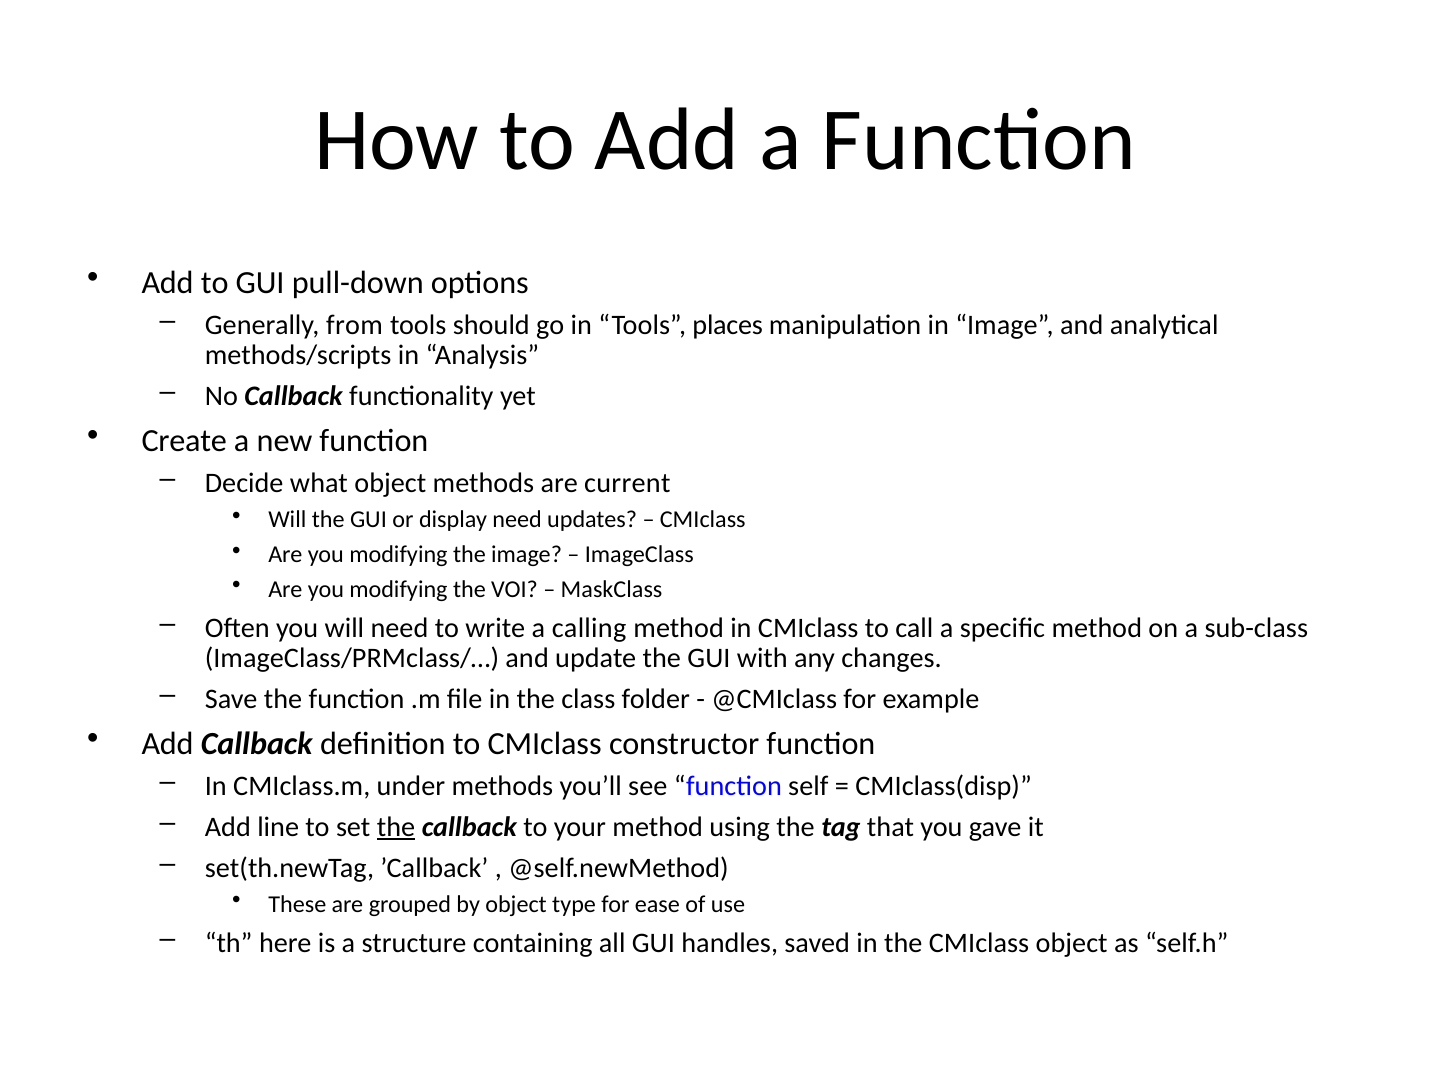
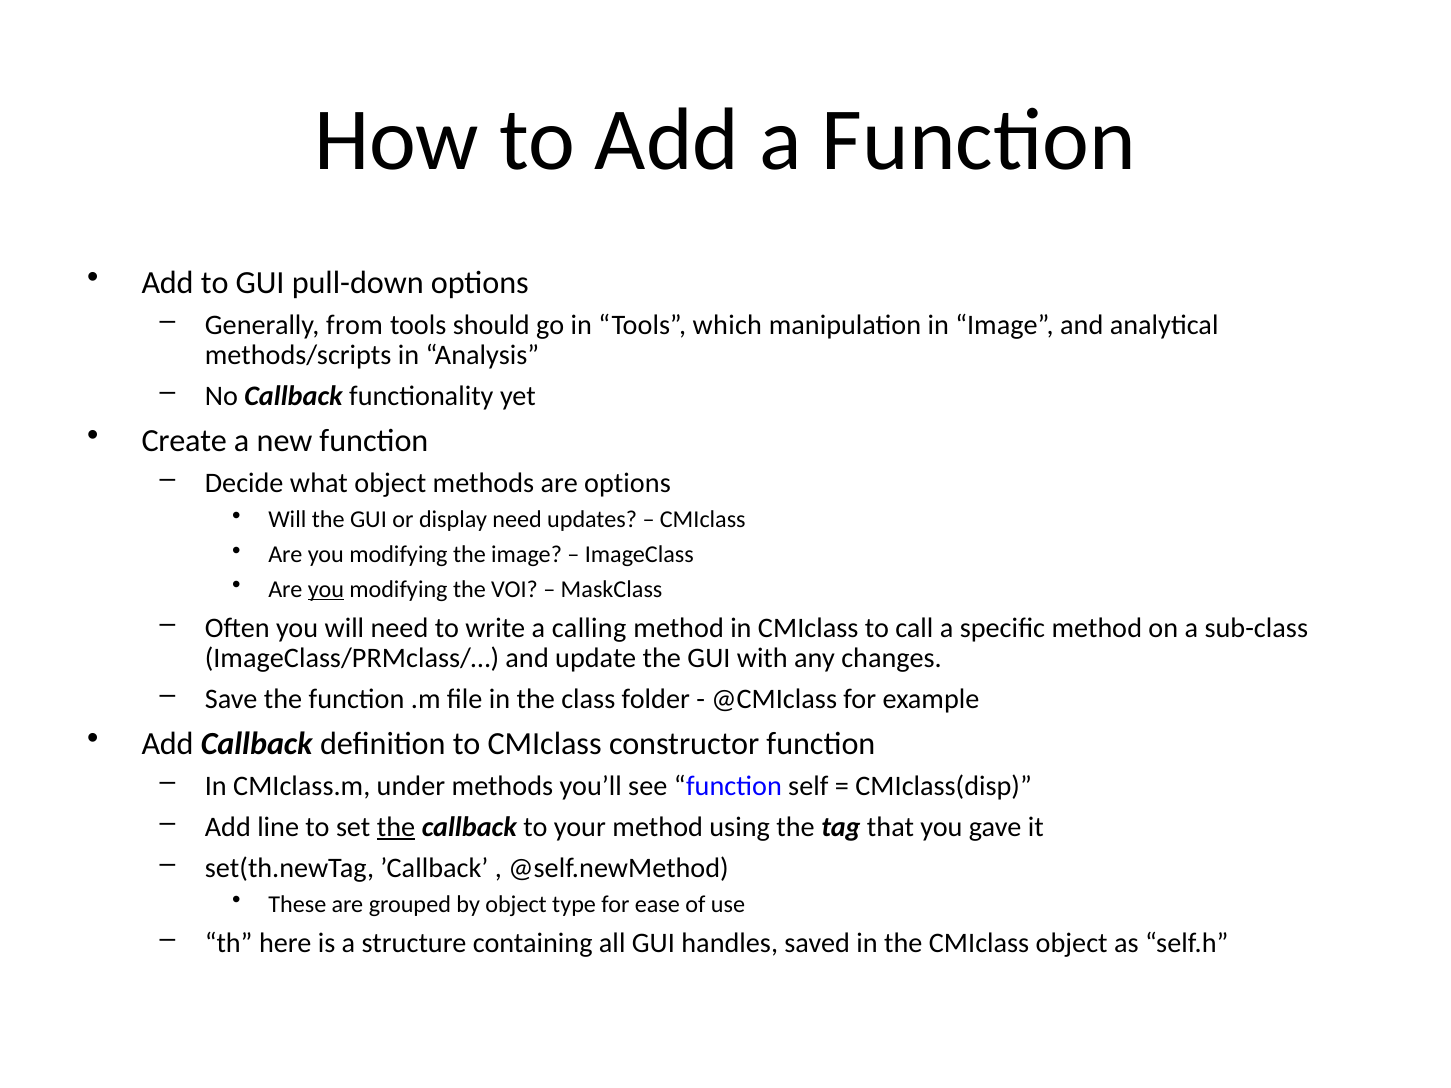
places: places -> which
are current: current -> options
you at (326, 589) underline: none -> present
